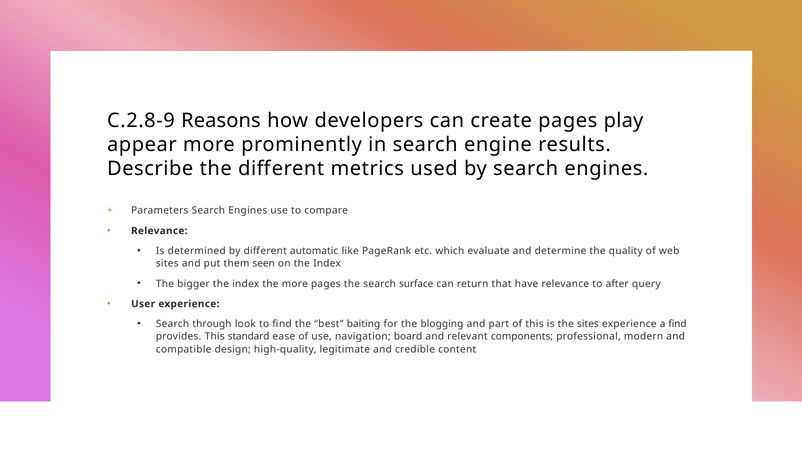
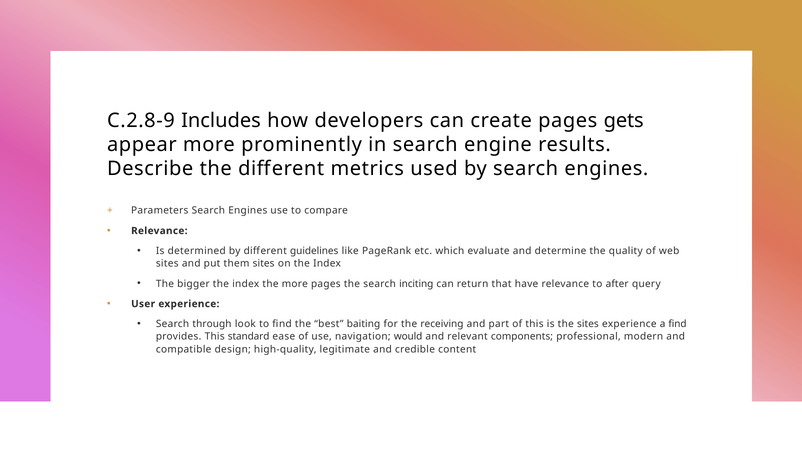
Reasons: Reasons -> Includes
play: play -> gets
automatic: automatic -> guidelines
them seen: seen -> sites
surface: surface -> inciting
blogging: blogging -> receiving
board: board -> would
